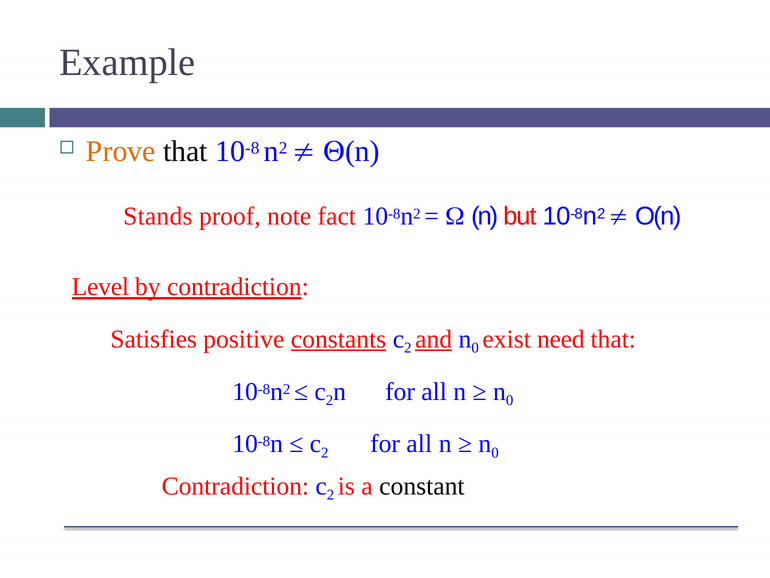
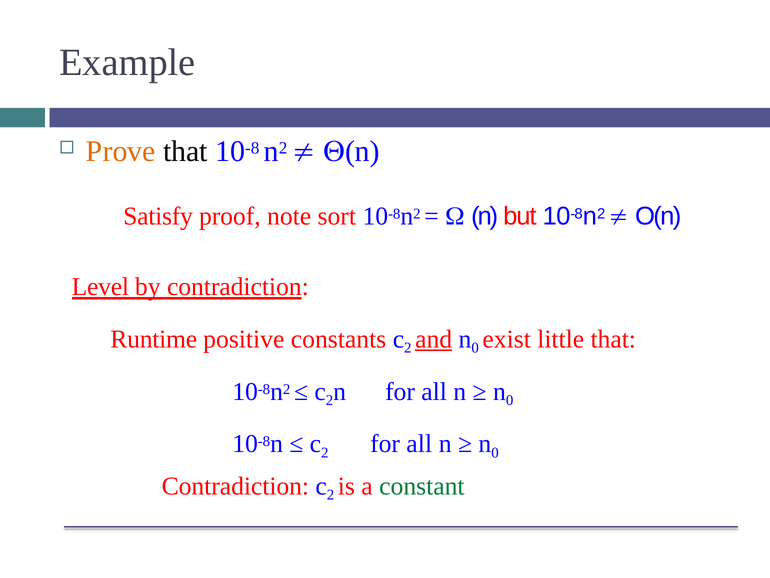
Stands: Stands -> Satisfy
fact: fact -> sort
Satisfies: Satisfies -> Runtime
constants underline: present -> none
need: need -> little
constant colour: black -> green
